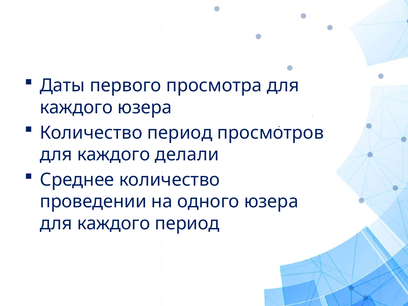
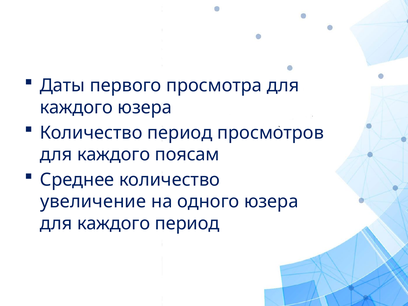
делали: делали -> поясам
проведении: проведении -> увеличение
